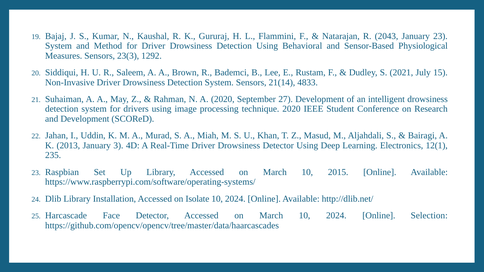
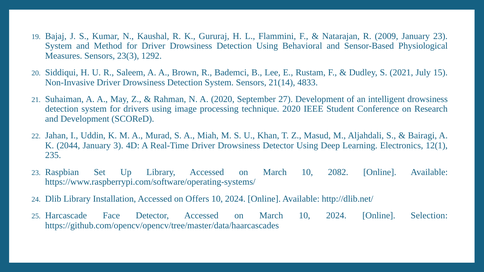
2043: 2043 -> 2009
2013: 2013 -> 2044
2015: 2015 -> 2082
Isolate: Isolate -> Offers
